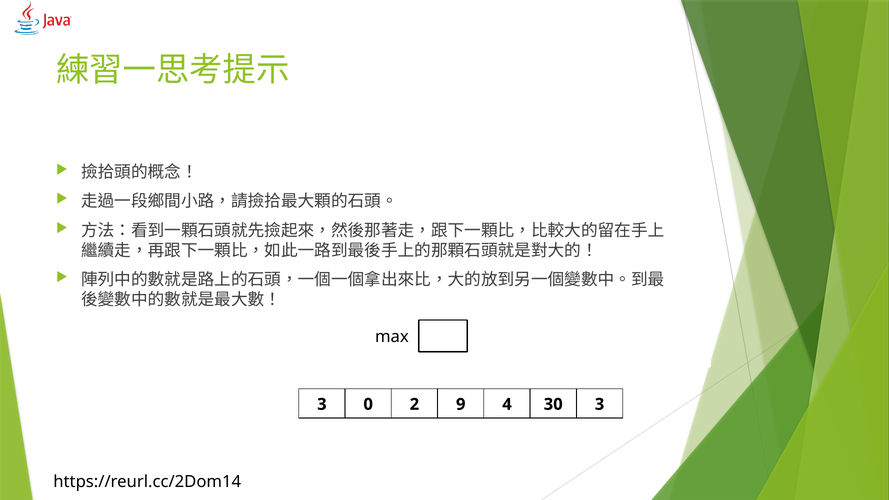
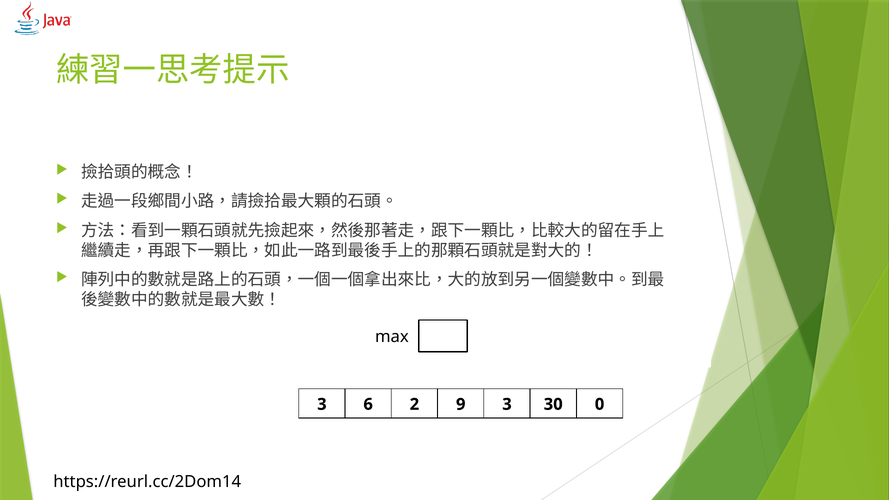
0: 0 -> 6
9 4: 4 -> 3
30 3: 3 -> 0
